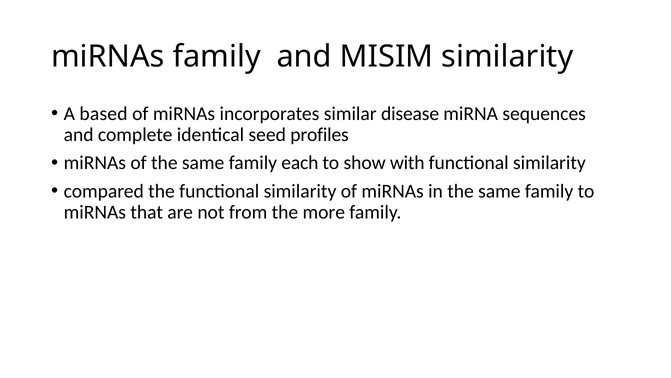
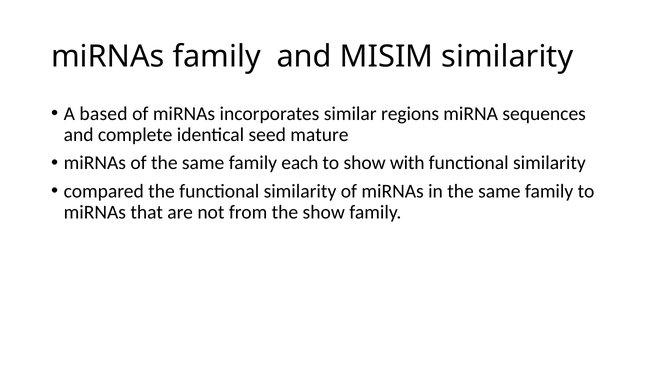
disease: disease -> regions
profiles: profiles -> mature
the more: more -> show
